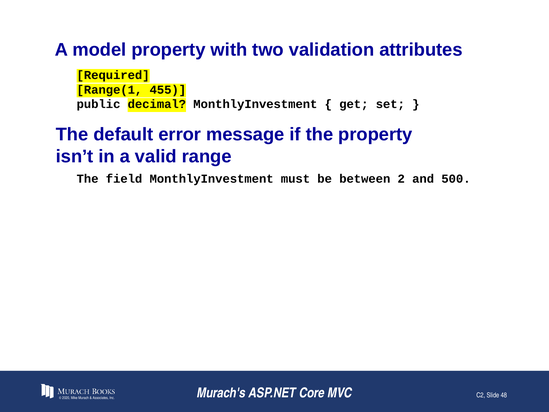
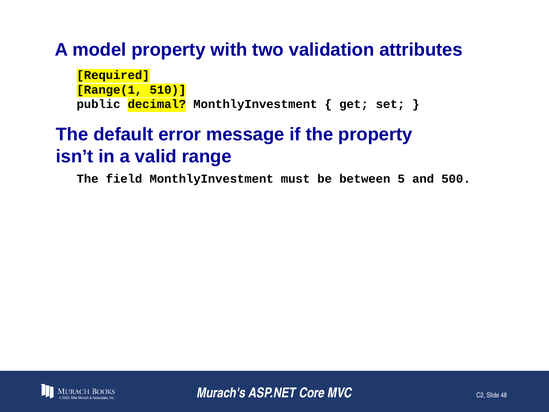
455: 455 -> 510
2: 2 -> 5
